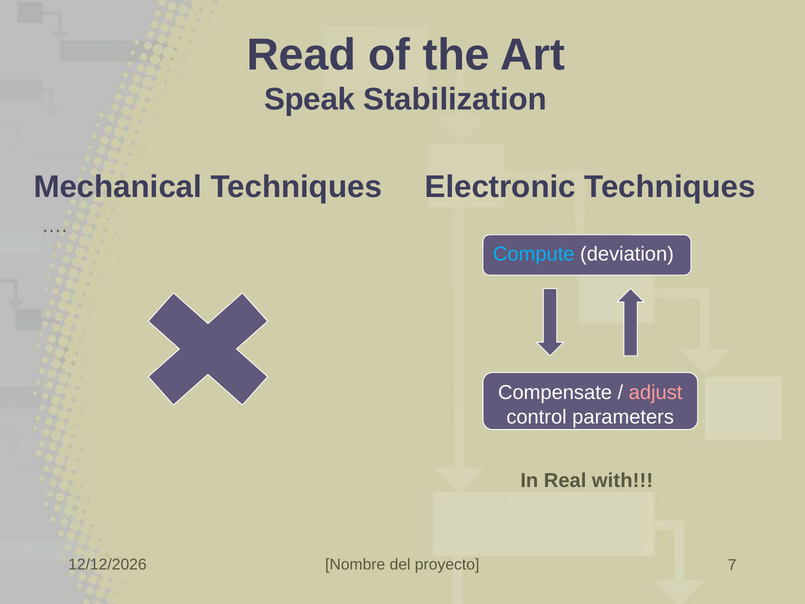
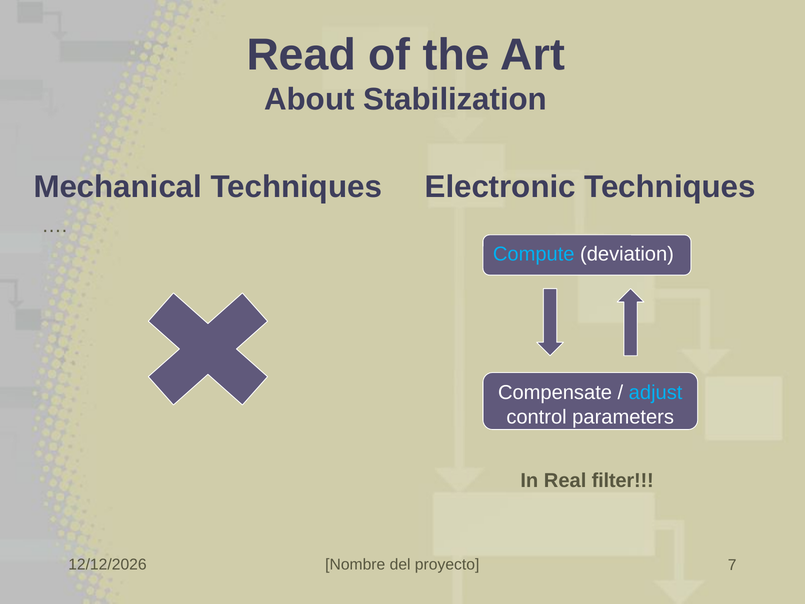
Speak: Speak -> About
adjust colour: pink -> light blue
with: with -> filter
